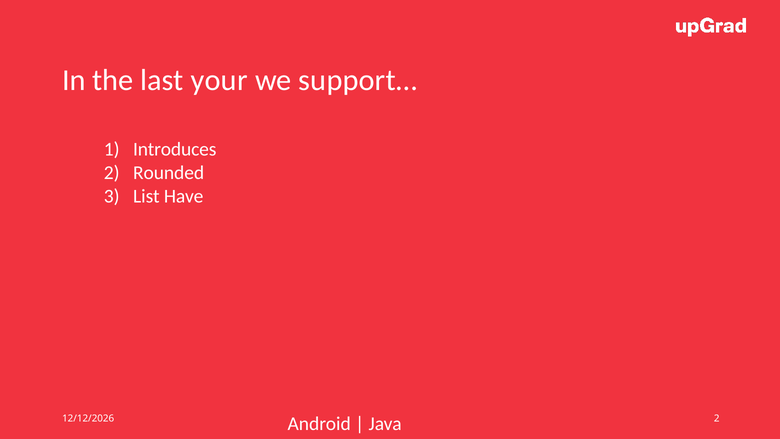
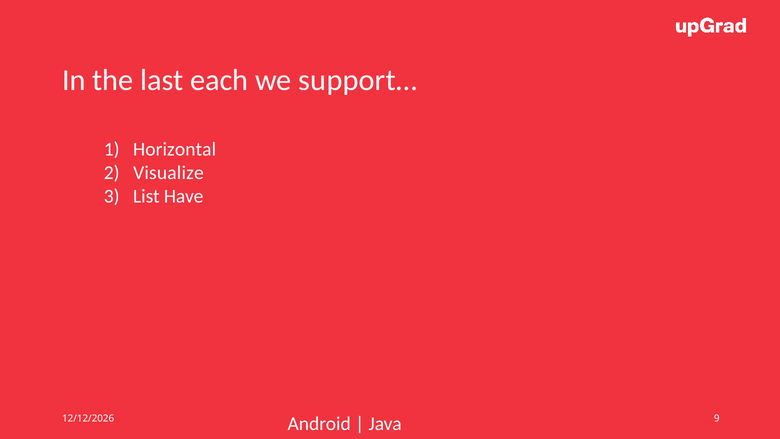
your: your -> each
Introduces: Introduces -> Horizontal
Rounded: Rounded -> Visualize
2 at (717, 418): 2 -> 9
